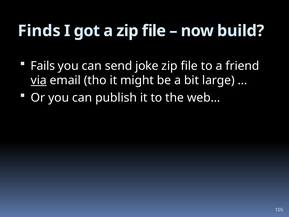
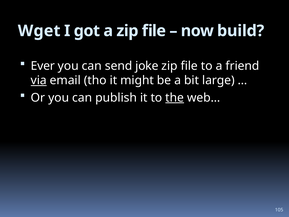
Finds: Finds -> Wget
Fails: Fails -> Ever
the underline: none -> present
